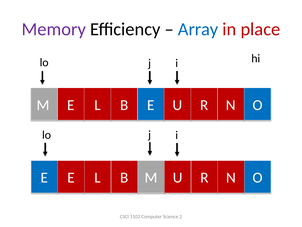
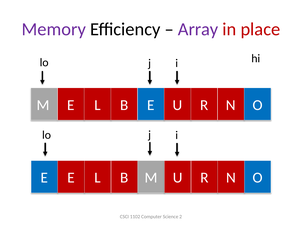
Array colour: blue -> purple
